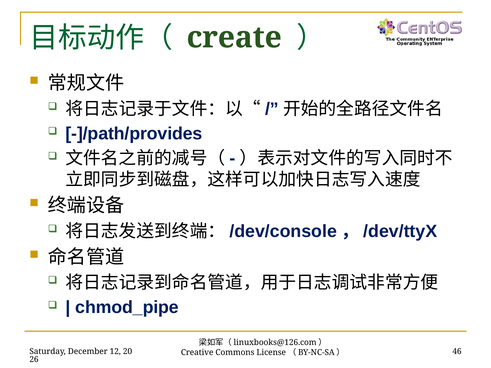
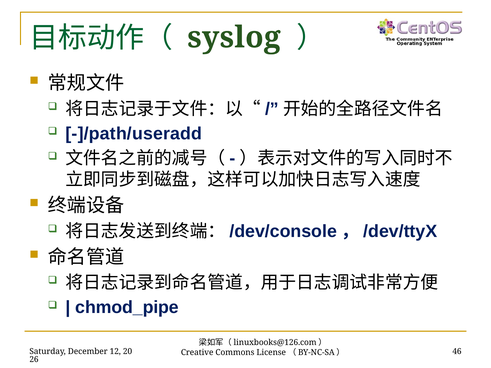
create: create -> syslog
-]/path/provides: -]/path/provides -> -]/path/useradd
